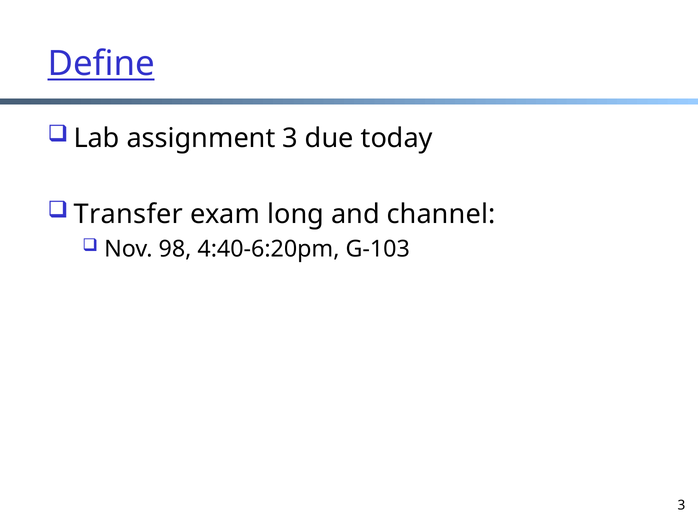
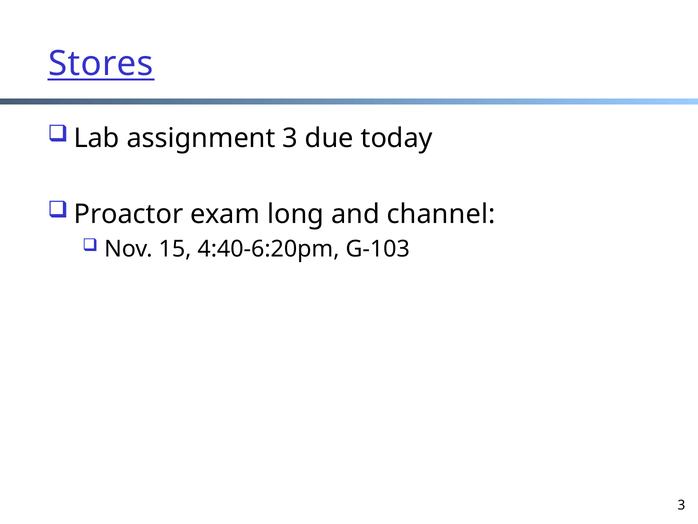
Define: Define -> Stores
Transfer: Transfer -> Proactor
98: 98 -> 15
